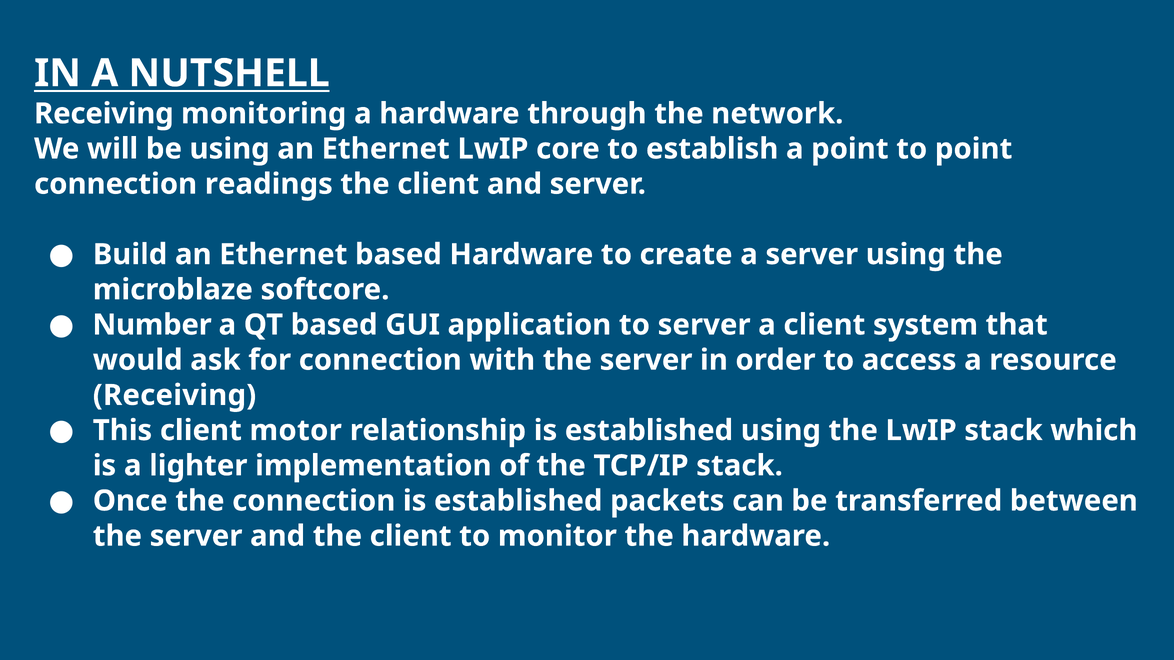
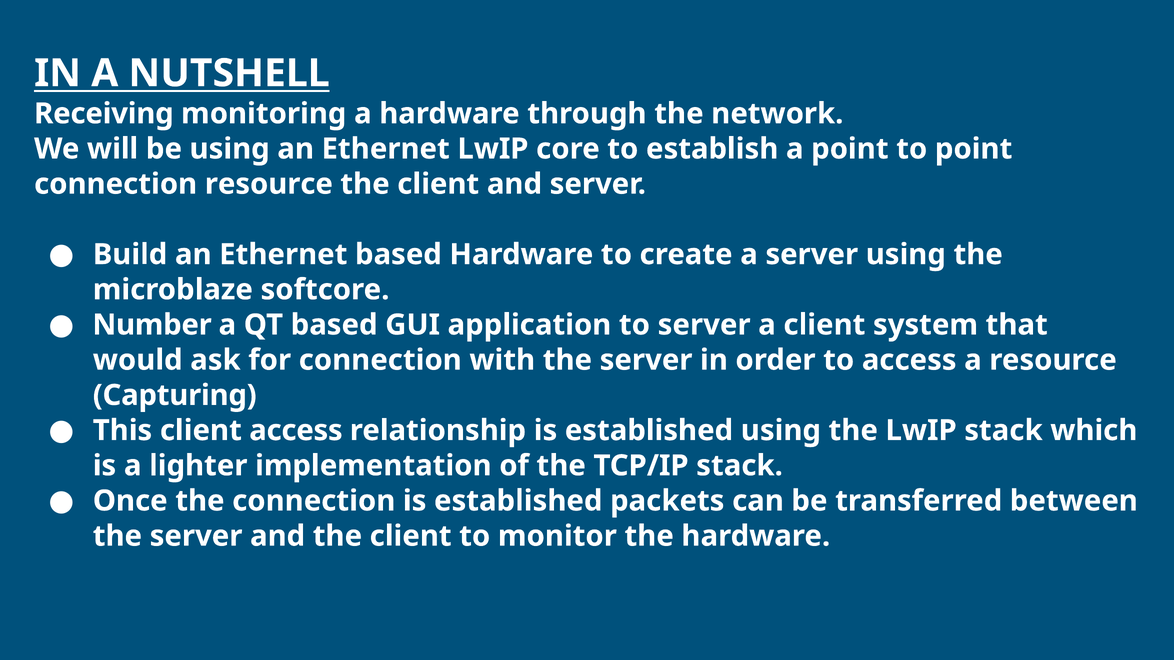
connection readings: readings -> resource
Receiving at (175, 395): Receiving -> Capturing
client motor: motor -> access
